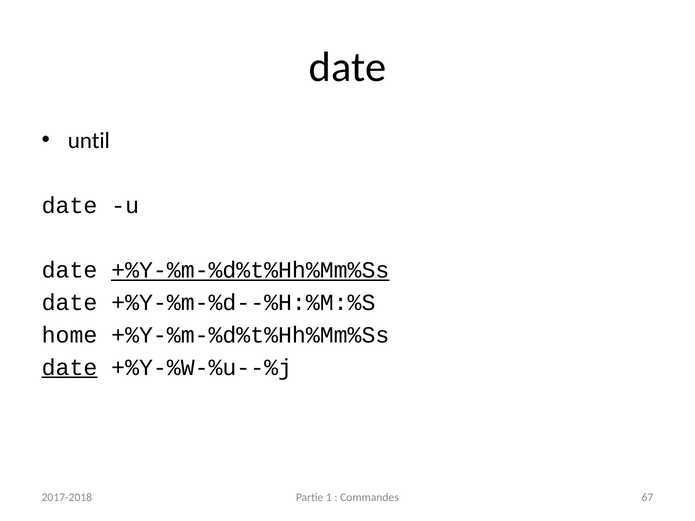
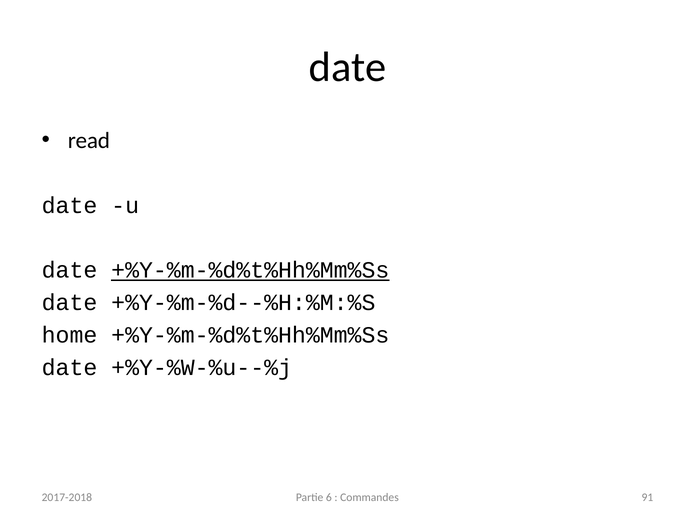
until: until -> read
date at (70, 368) underline: present -> none
1: 1 -> 6
67: 67 -> 91
